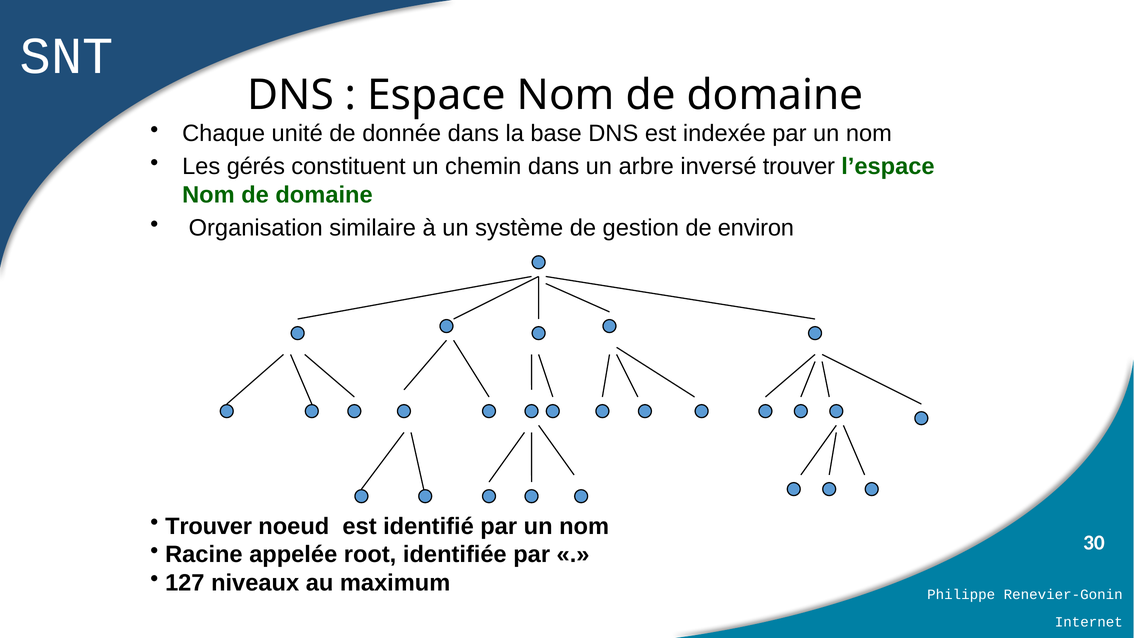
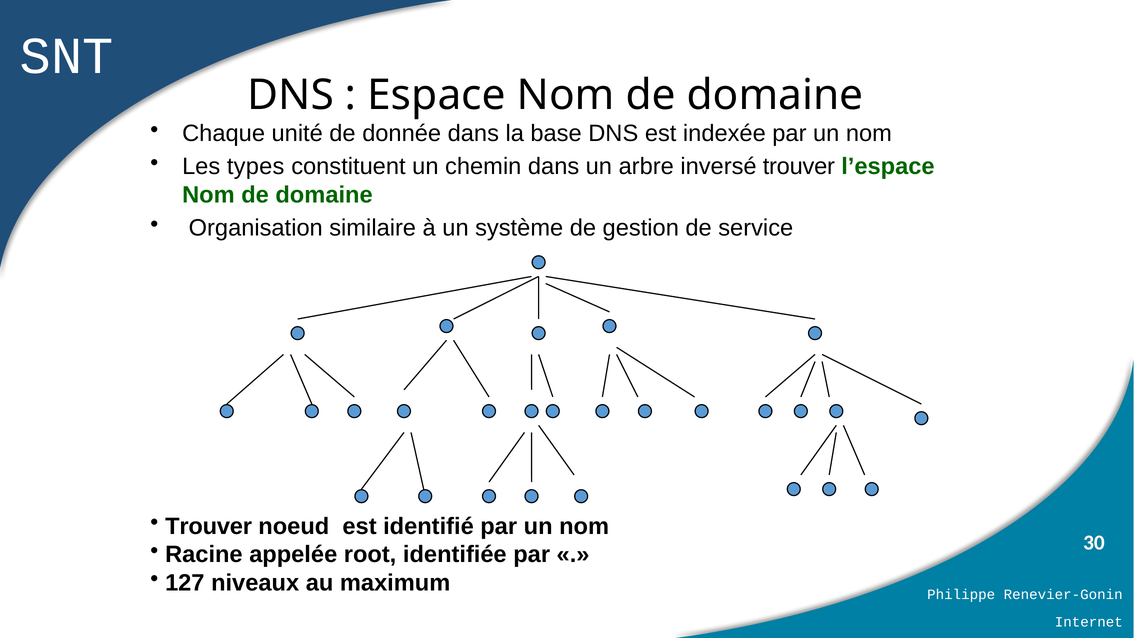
gérés: gérés -> types
environ: environ -> service
